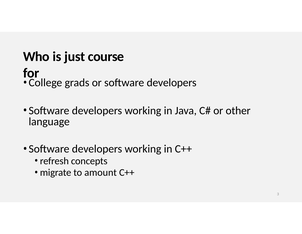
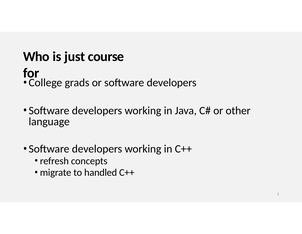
amount: amount -> handled
